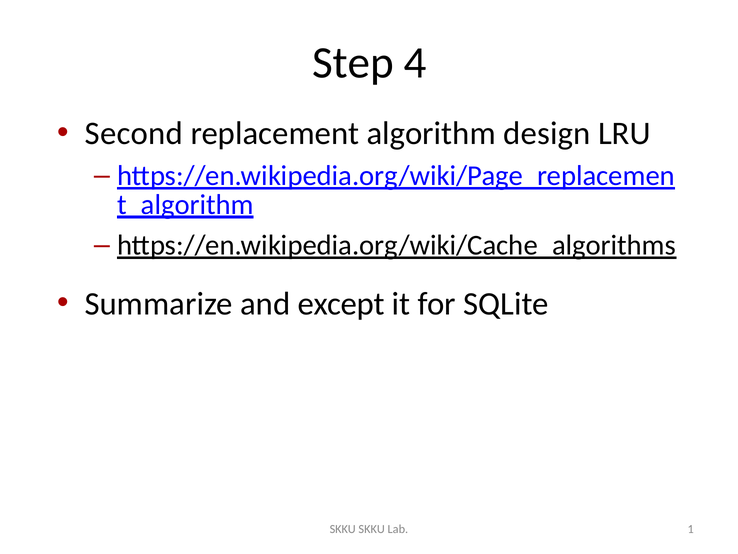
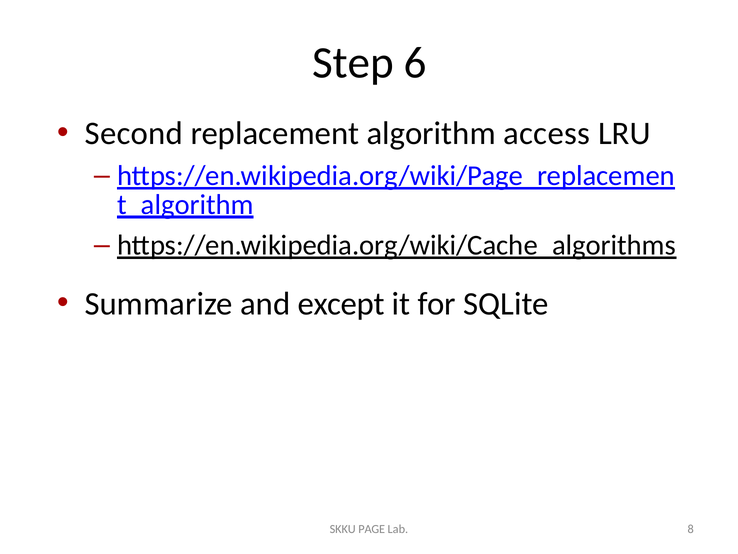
4: 4 -> 6
design: design -> access
SKKU SKKU: SKKU -> PAGE
1: 1 -> 8
